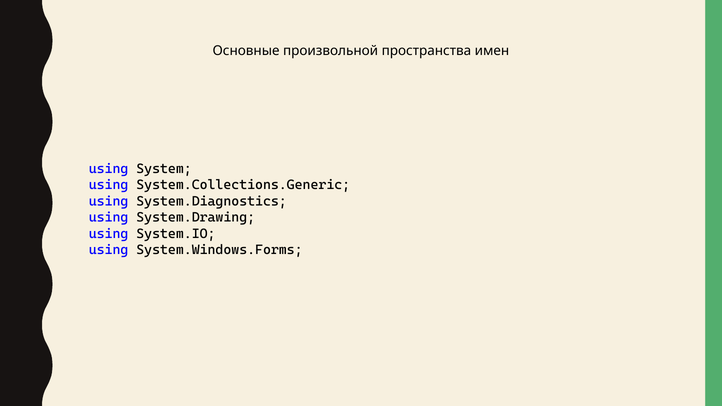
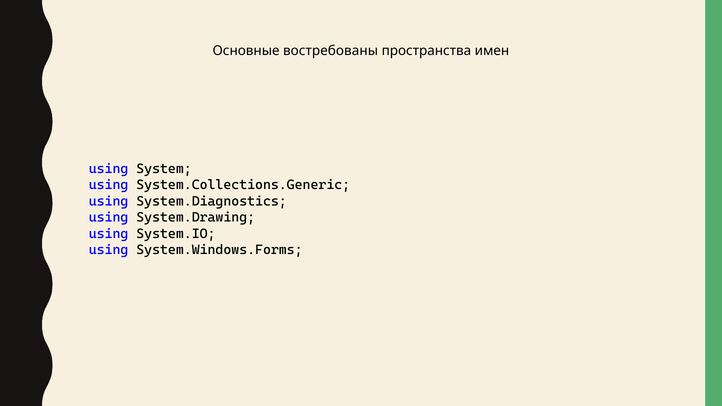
произвольной: произвольной -> востребованы
